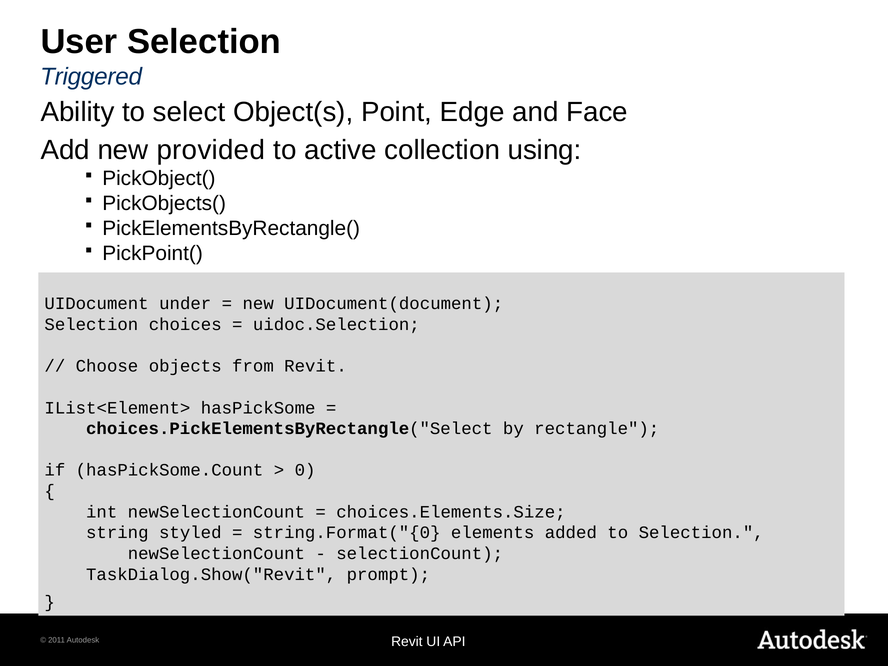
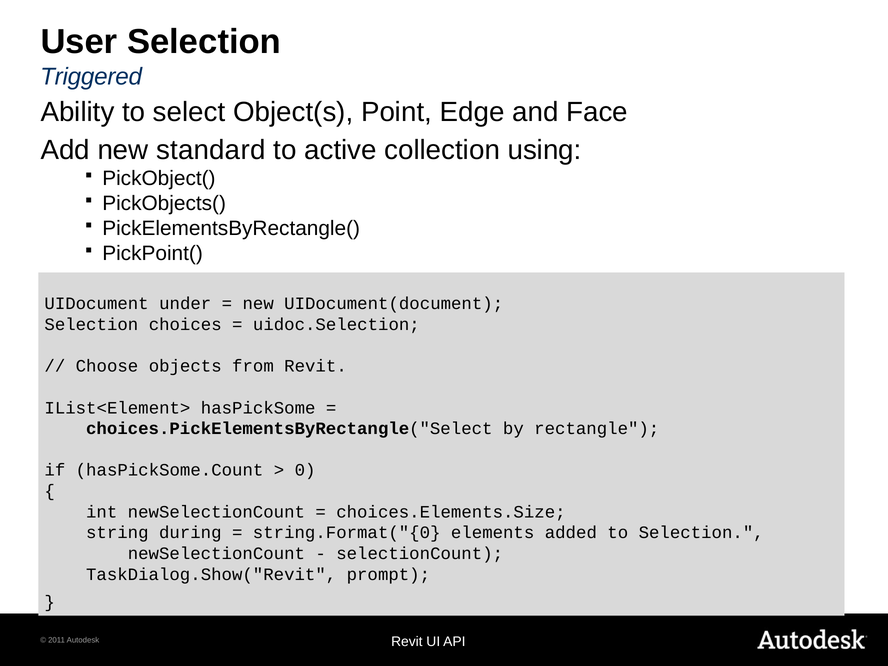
provided: provided -> standard
styled: styled -> during
